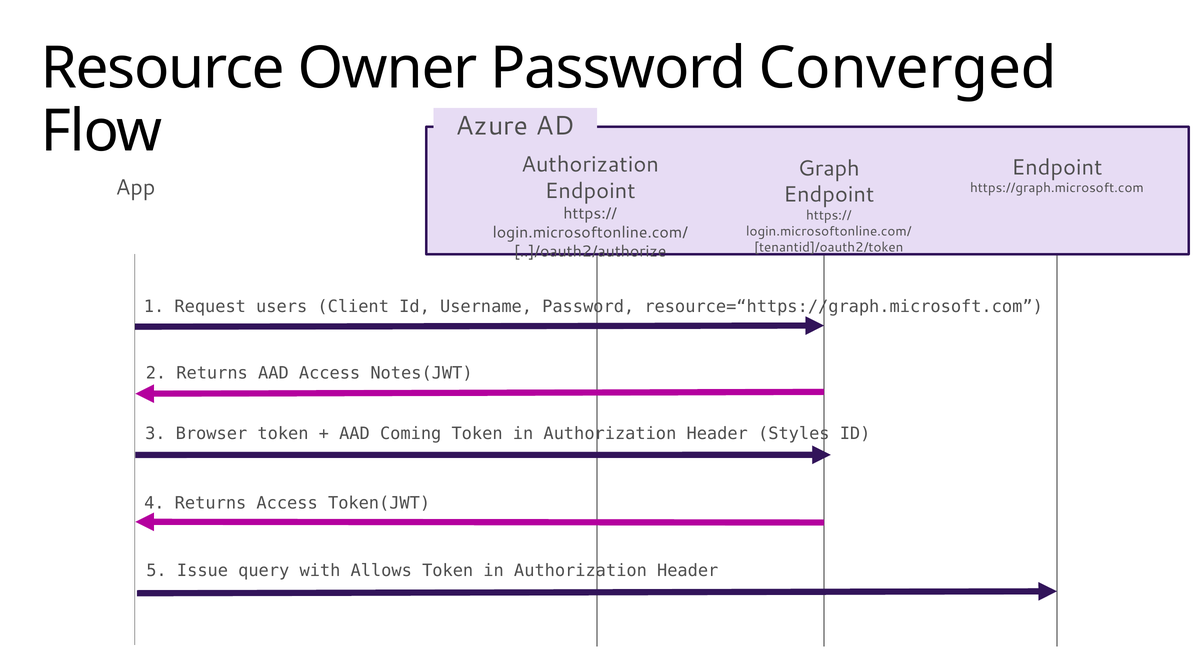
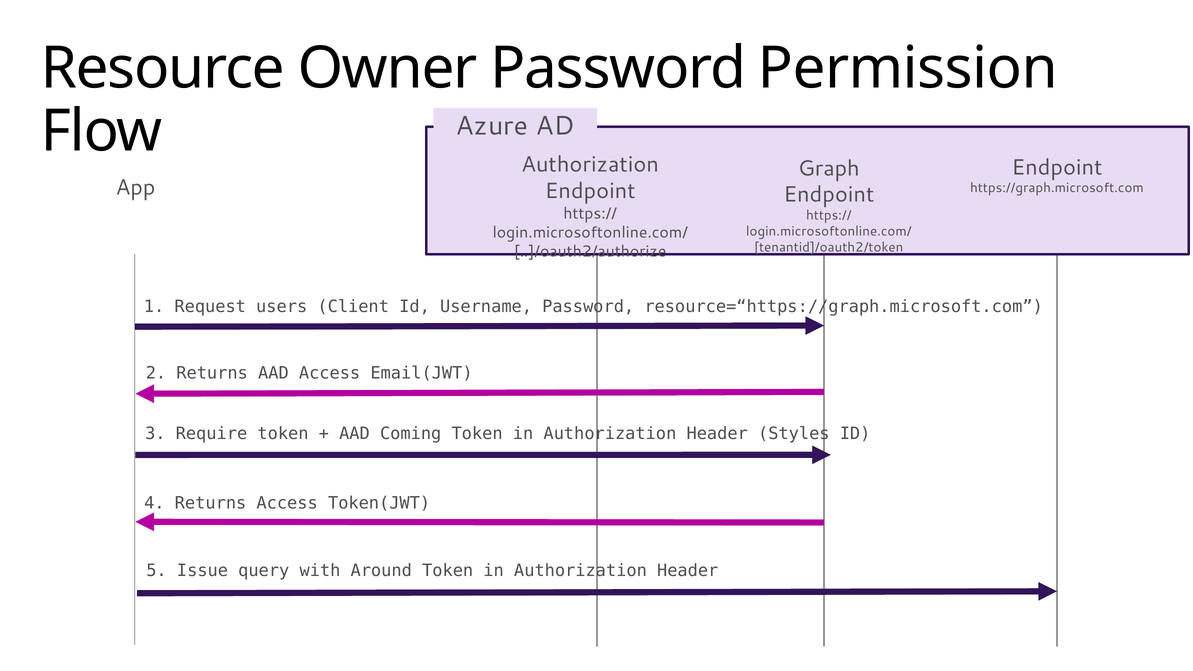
Converged: Converged -> Permission
Notes(JWT: Notes(JWT -> Email(JWT
Browser: Browser -> Require
Allows: Allows -> Around
